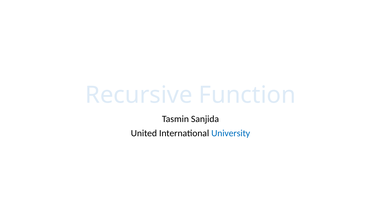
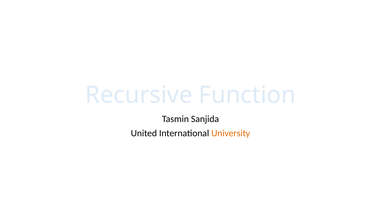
University colour: blue -> orange
